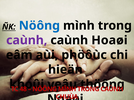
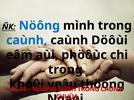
caùnh at (27, 40) colour: purple -> blue
Hoaøi: Hoaøi -> Döôùi
hieän at (65, 70): hieän -> trong
